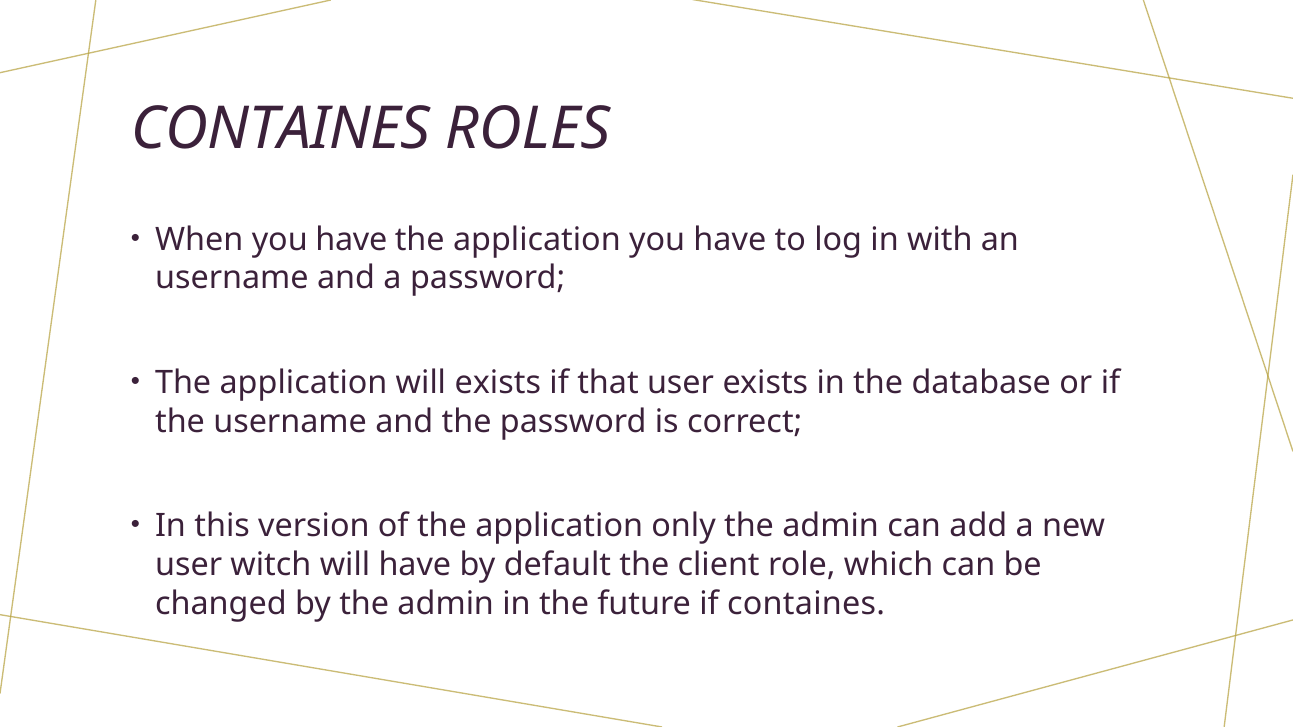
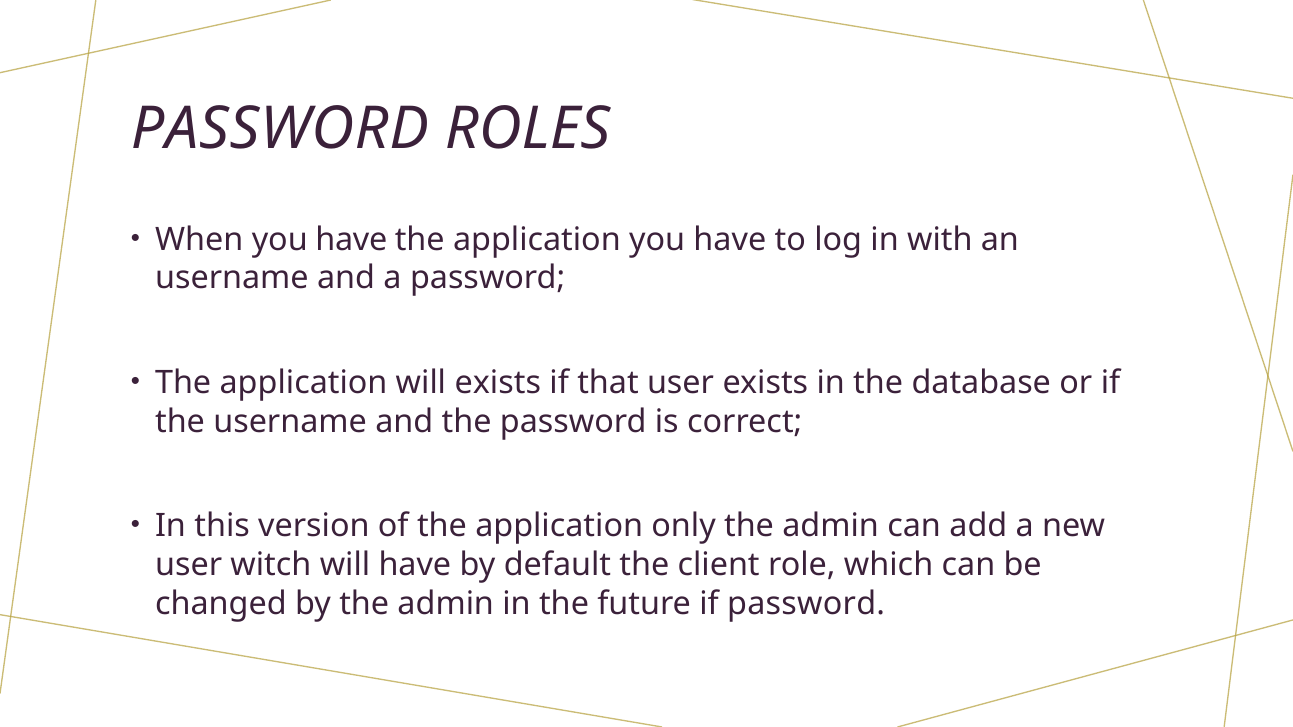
CONTAINES at (280, 129): CONTAINES -> PASSWORD
if containes: containes -> password
